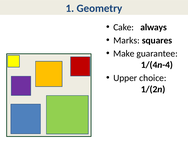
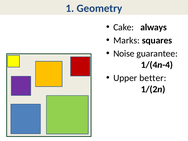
Make: Make -> Noise
choice: choice -> better
